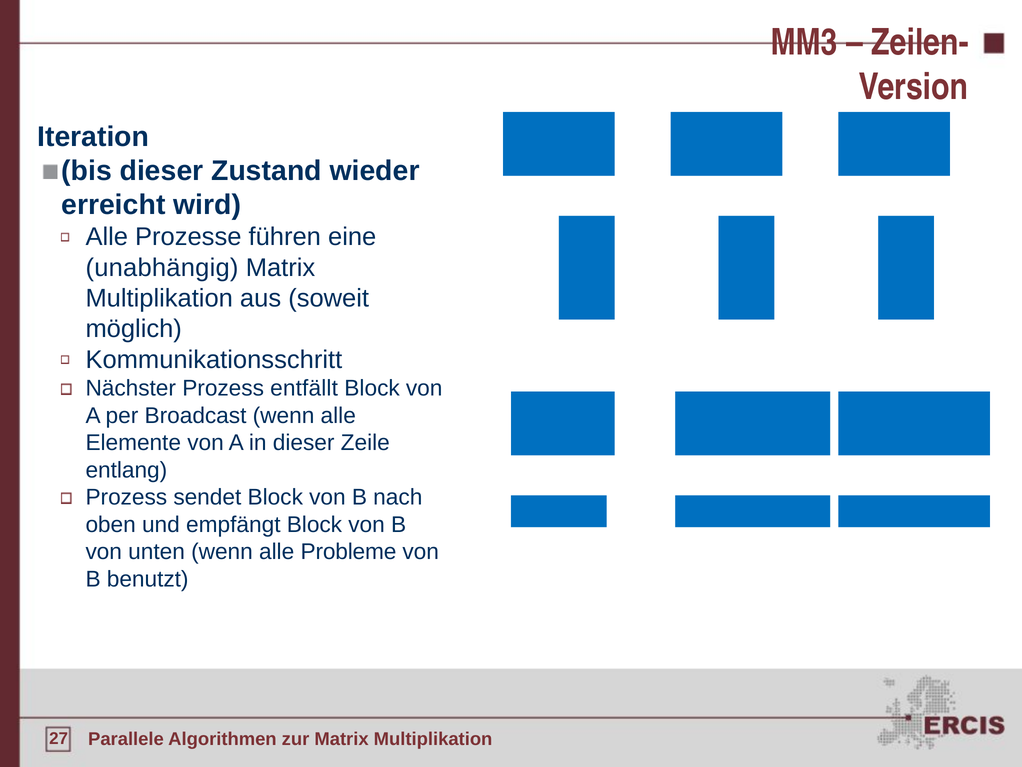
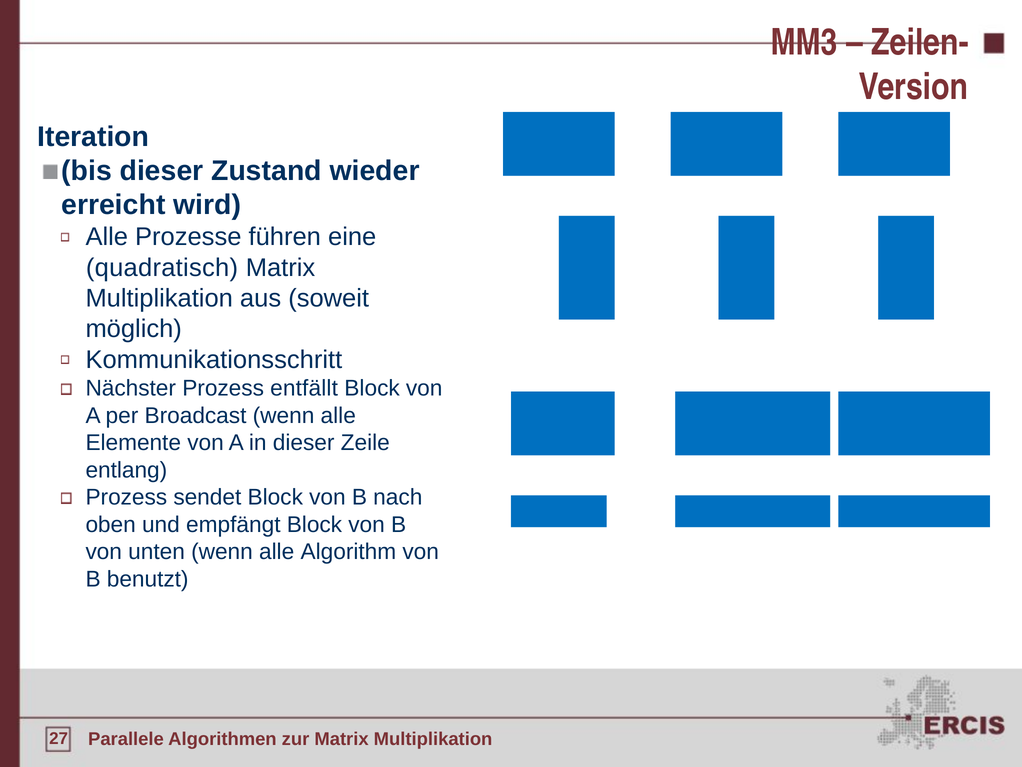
unabhängig: unabhängig -> quadratisch
Probleme: Probleme -> Algorithm
